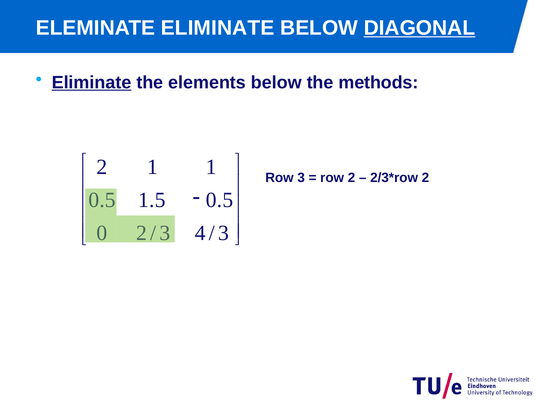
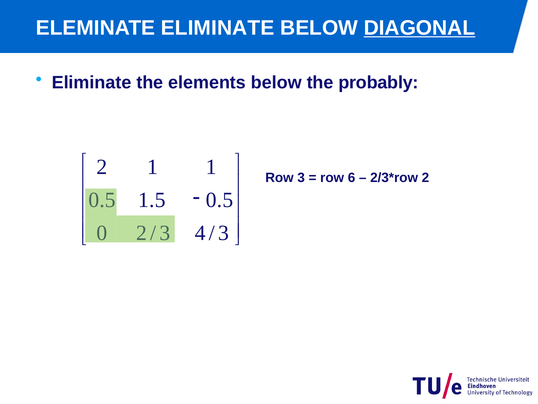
Eliminate at (92, 82) underline: present -> none
methods: methods -> probably
row 2: 2 -> 6
